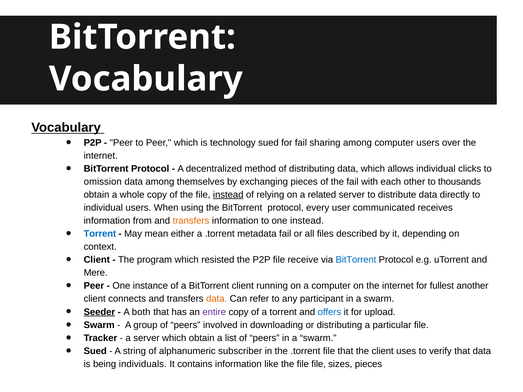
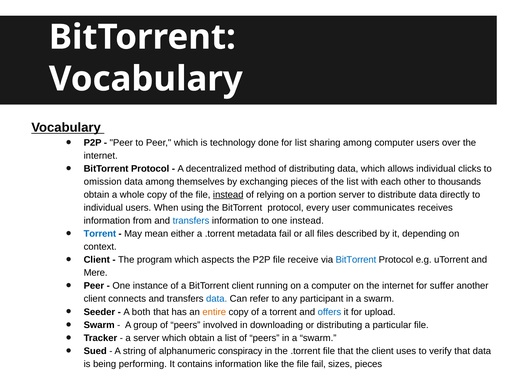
technology sued: sued -> done
for fail: fail -> list
the fail: fail -> list
related: related -> portion
communicated: communicated -> communicates
transfers at (191, 221) colour: orange -> blue
resisted: resisted -> aspects
fullest: fullest -> suffer
data at (217, 299) colour: orange -> blue
Seeder underline: present -> none
entire colour: purple -> orange
subscriber: subscriber -> conspiracy
individuals: individuals -> performing
file file: file -> fail
